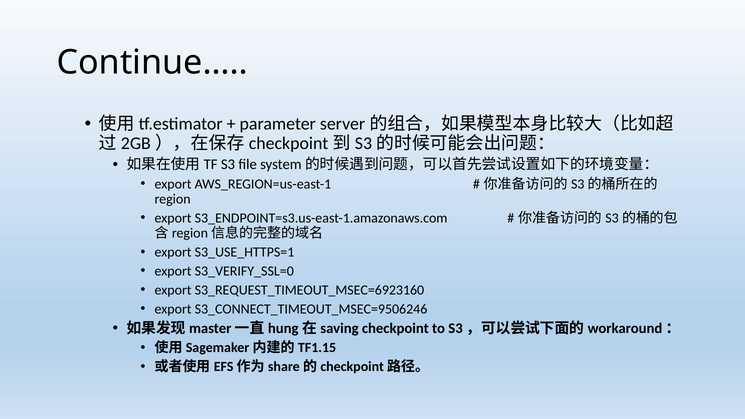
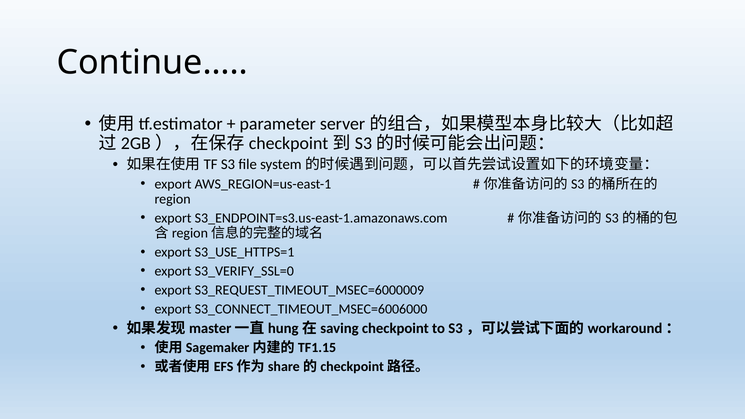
S3_REQUEST_TIMEOUT_MSEC=6923160: S3_REQUEST_TIMEOUT_MSEC=6923160 -> S3_REQUEST_TIMEOUT_MSEC=6000009
S3_CONNECT_TIMEOUT_MSEC=9506246: S3_CONNECT_TIMEOUT_MSEC=9506246 -> S3_CONNECT_TIMEOUT_MSEC=6006000
